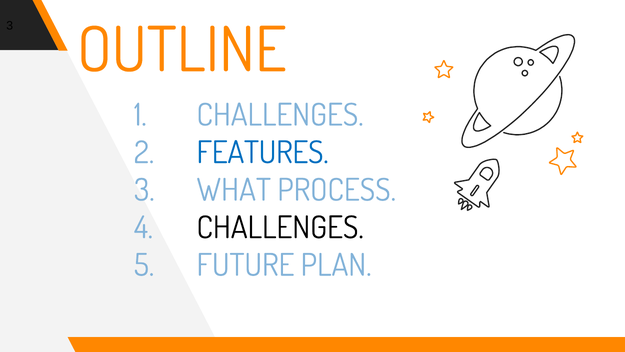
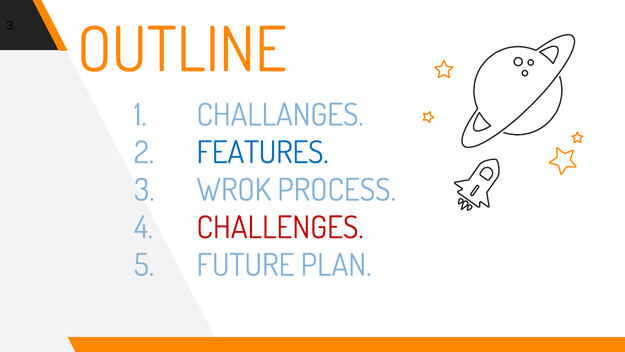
CHALLENGES at (280, 115): CHALLENGES -> CHALLANGES
WHAT: WHAT -> WROK
CHALLENGES at (280, 228) colour: black -> red
